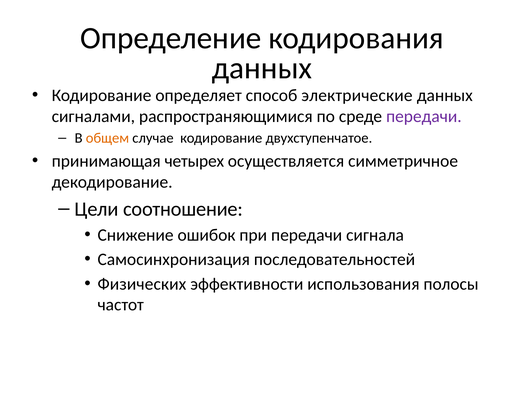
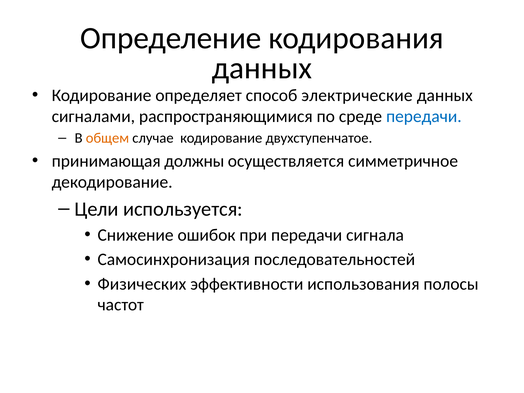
передачи at (424, 116) colour: purple -> blue
четырех: четырех -> должны
соотношение: соотношение -> используется
